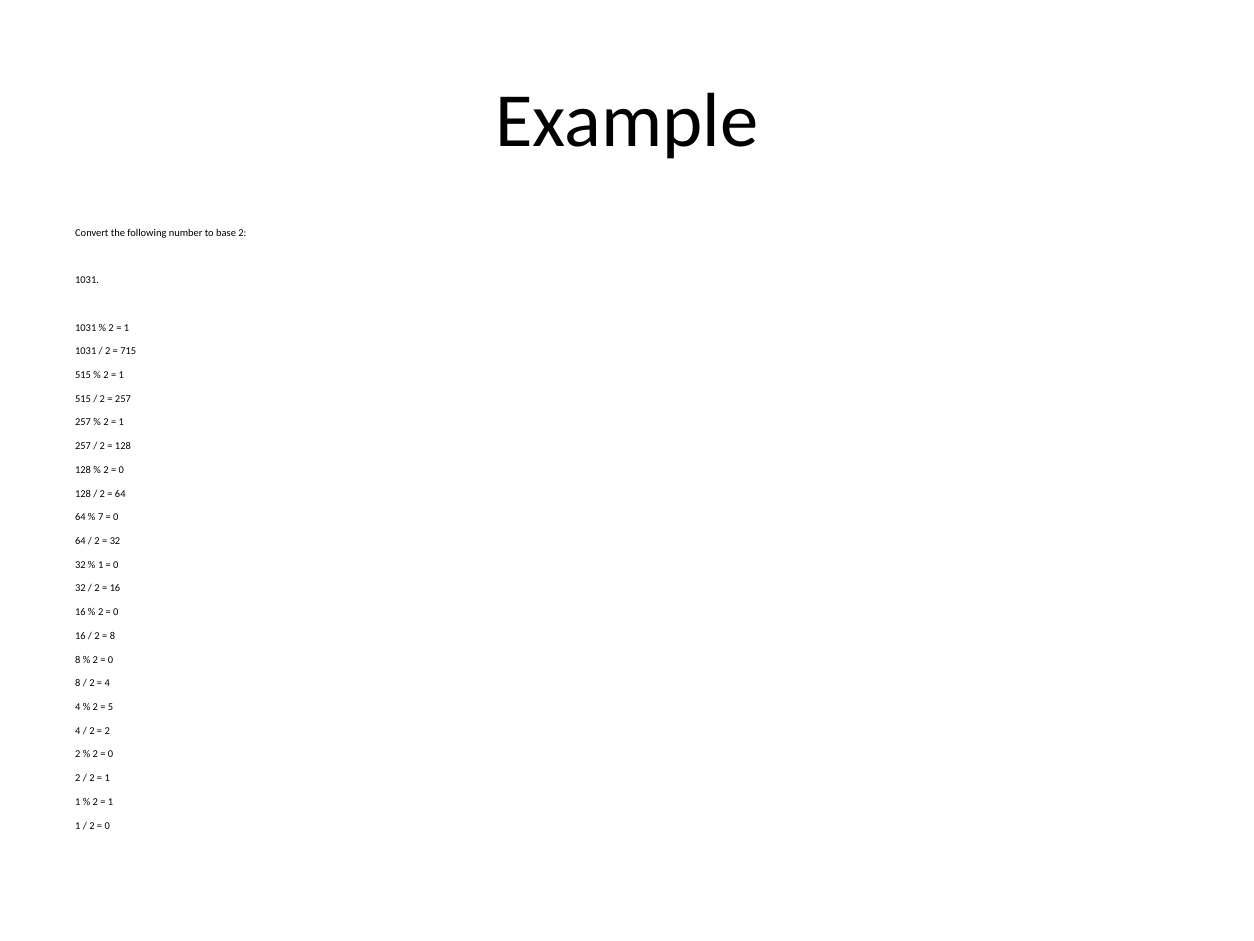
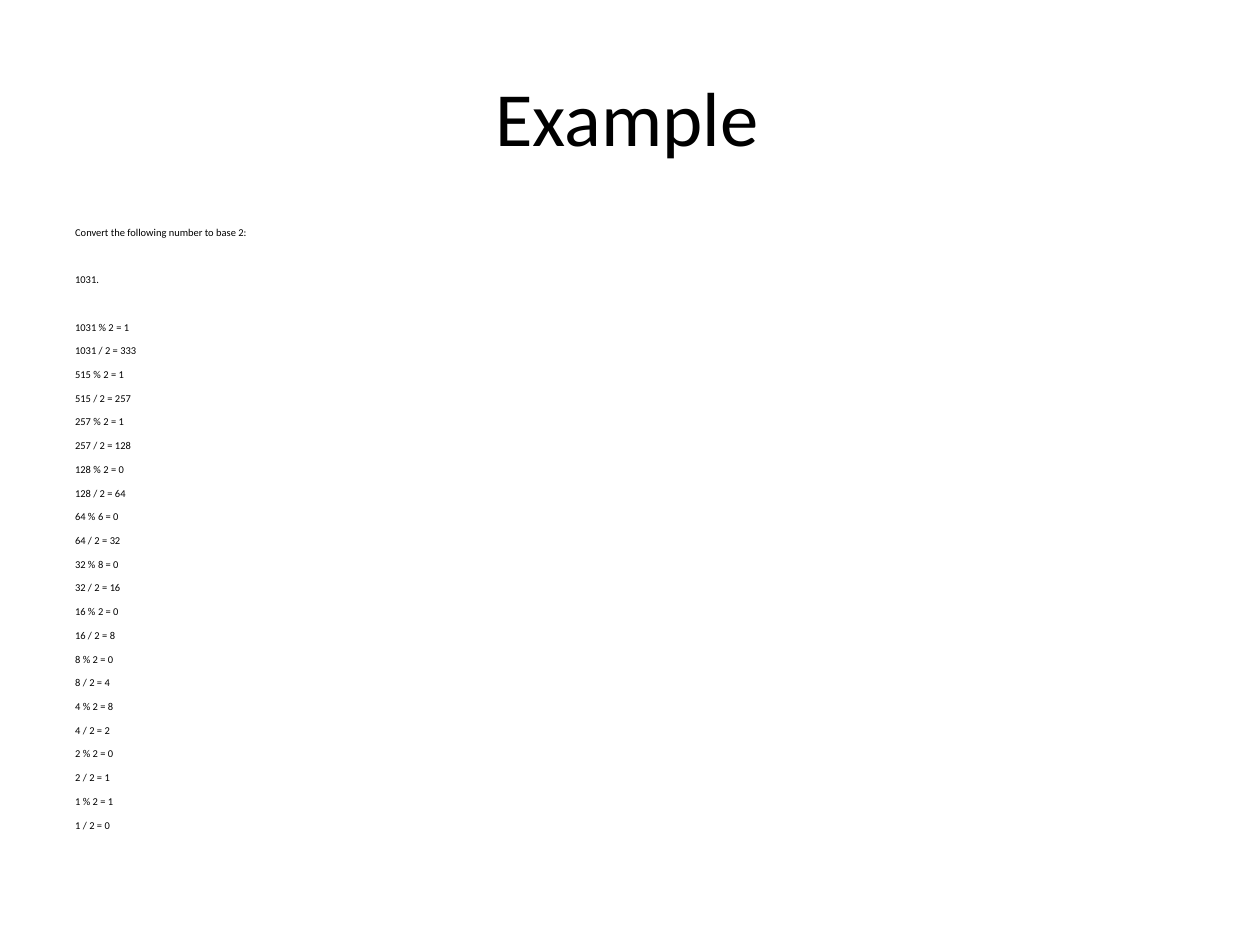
715: 715 -> 333
7: 7 -> 6
1 at (101, 565): 1 -> 8
5 at (110, 707): 5 -> 8
